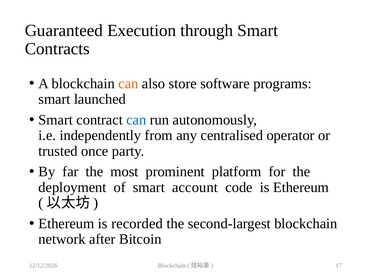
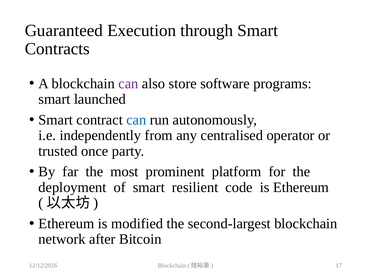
can at (128, 84) colour: orange -> purple
account: account -> resilient
recorded: recorded -> modified
